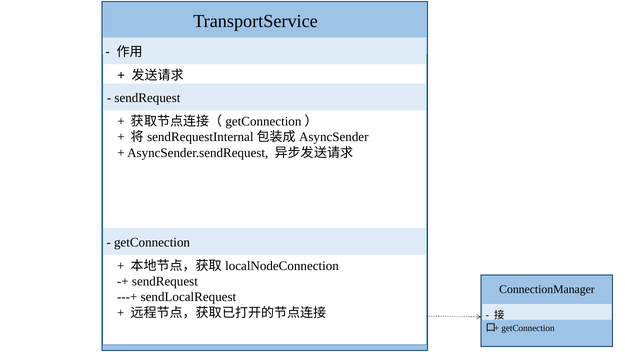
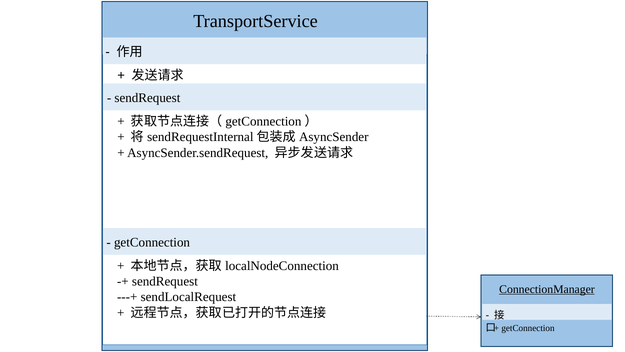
ConnectionManager underline: none -> present
